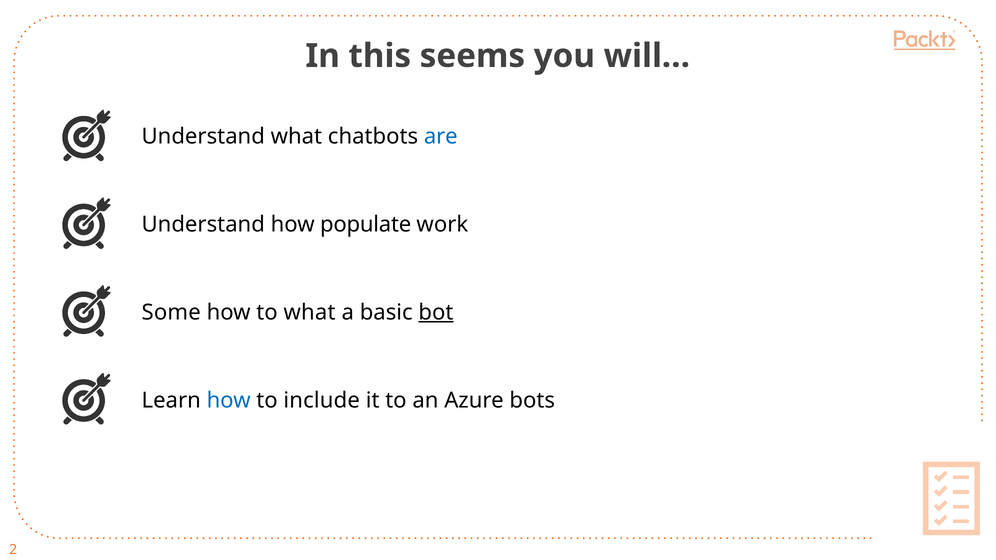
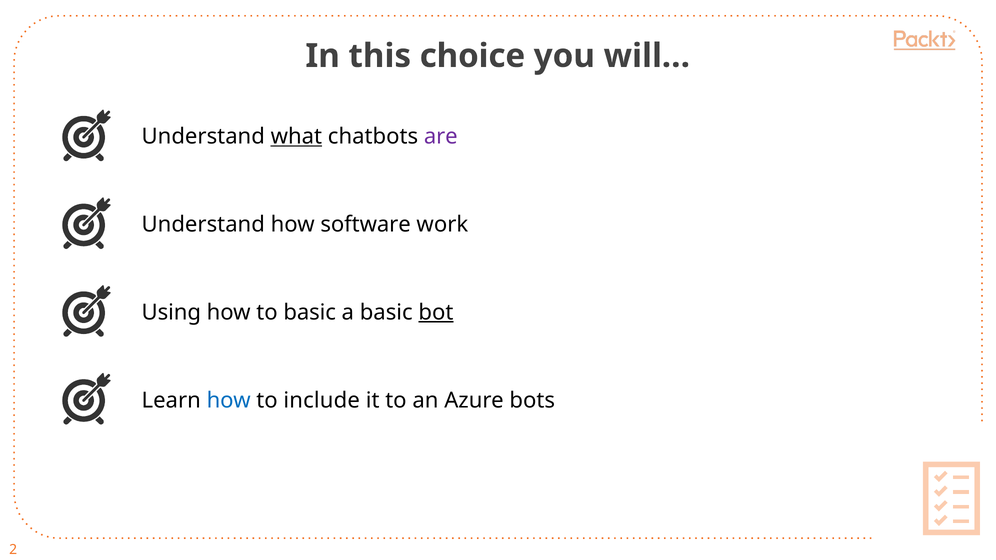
seems: seems -> choice
what at (296, 137) underline: none -> present
are colour: blue -> purple
populate: populate -> software
Some: Some -> Using
to what: what -> basic
